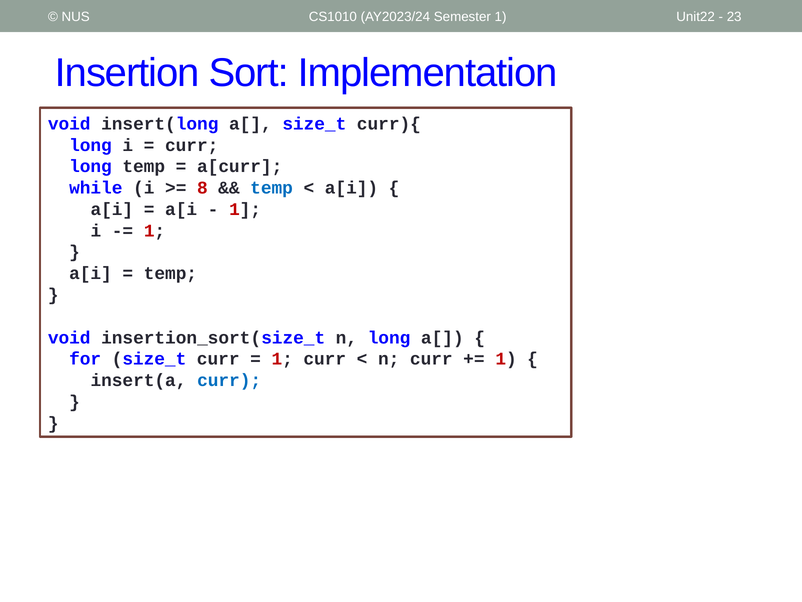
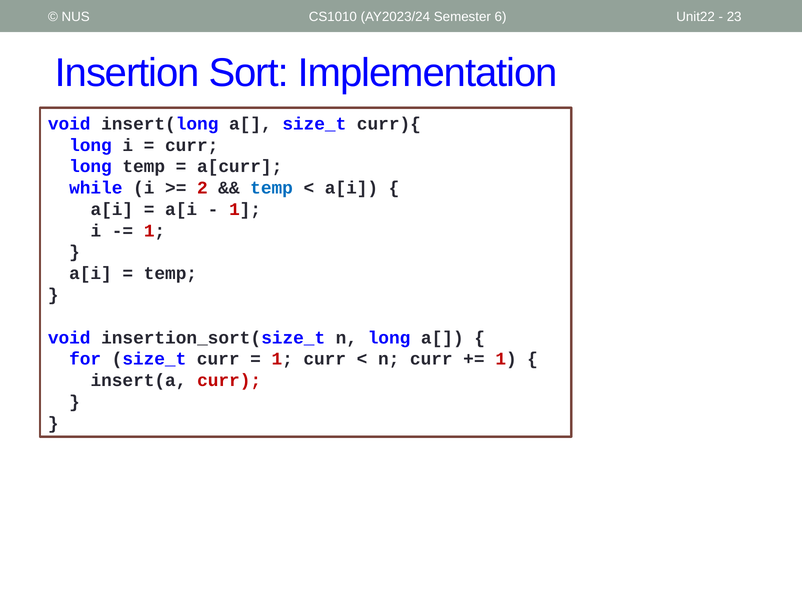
Semester 1: 1 -> 6
8: 8 -> 2
curr at (229, 380) colour: blue -> red
